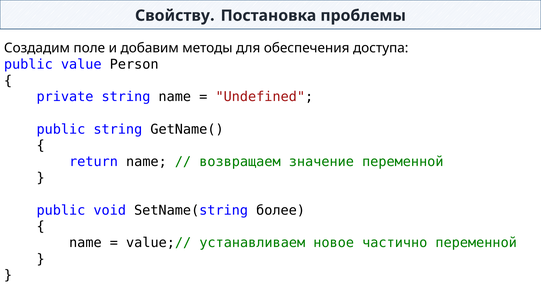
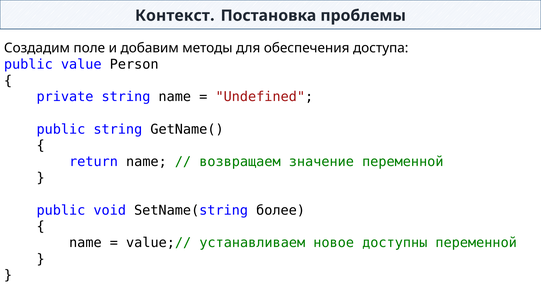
Свойству: Свойству -> Контекст
частично: частично -> доступны
